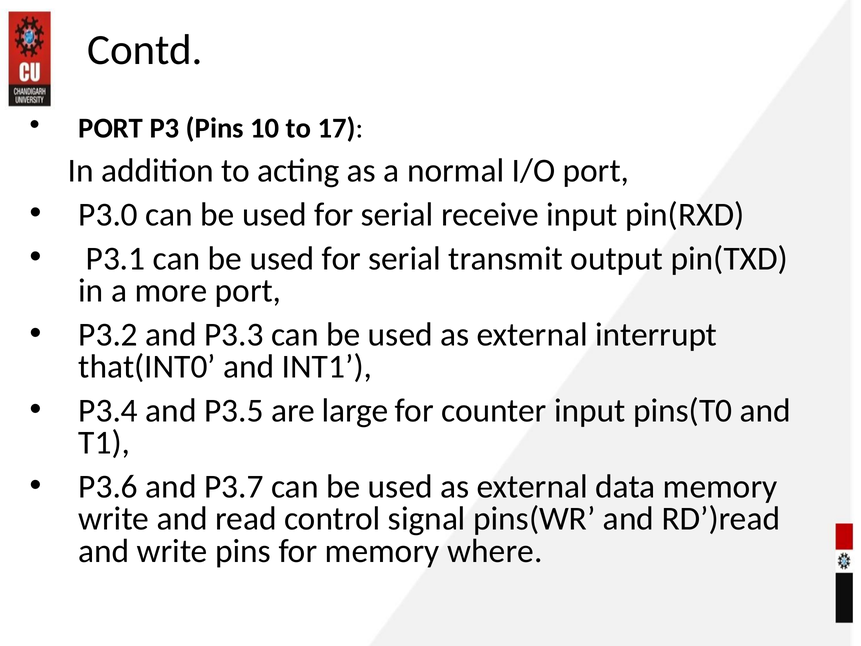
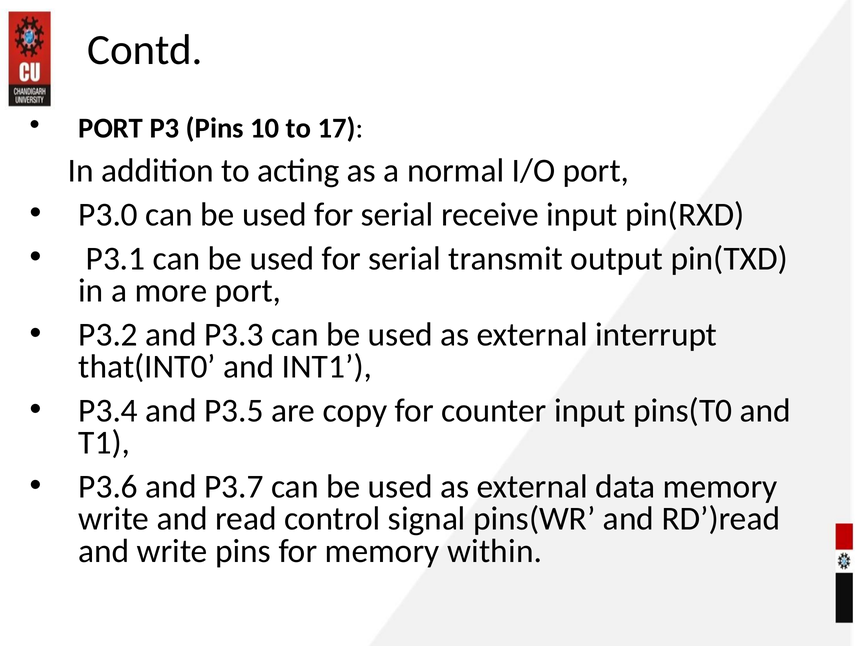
large: large -> copy
where: where -> within
